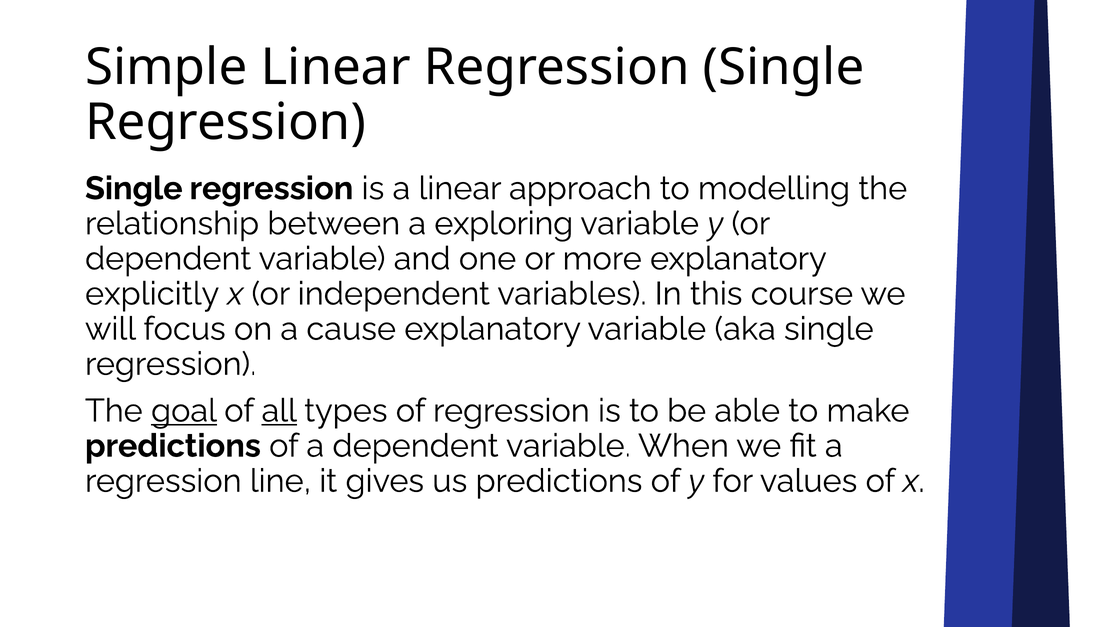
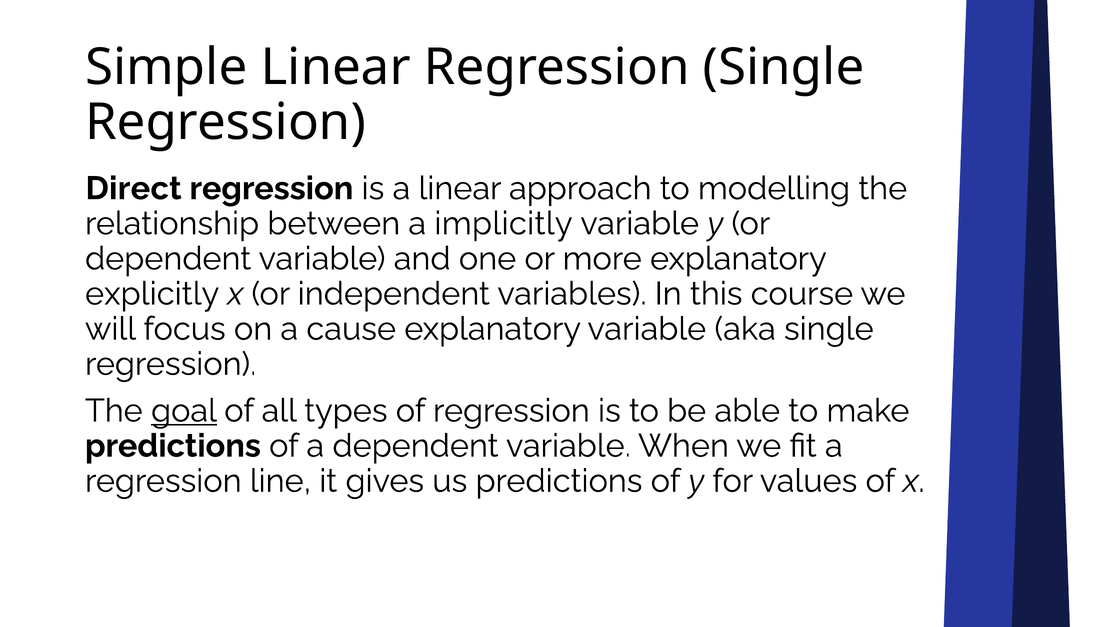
Single at (134, 189): Single -> Direct
exploring: exploring -> implicitly
all underline: present -> none
